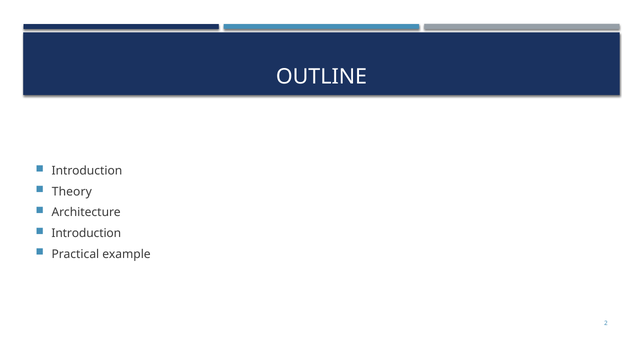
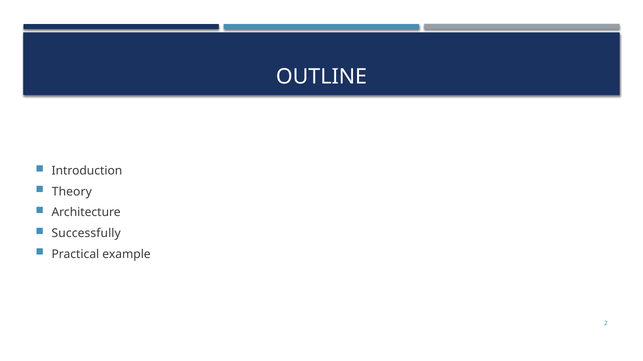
Introduction at (86, 234): Introduction -> Successfully
